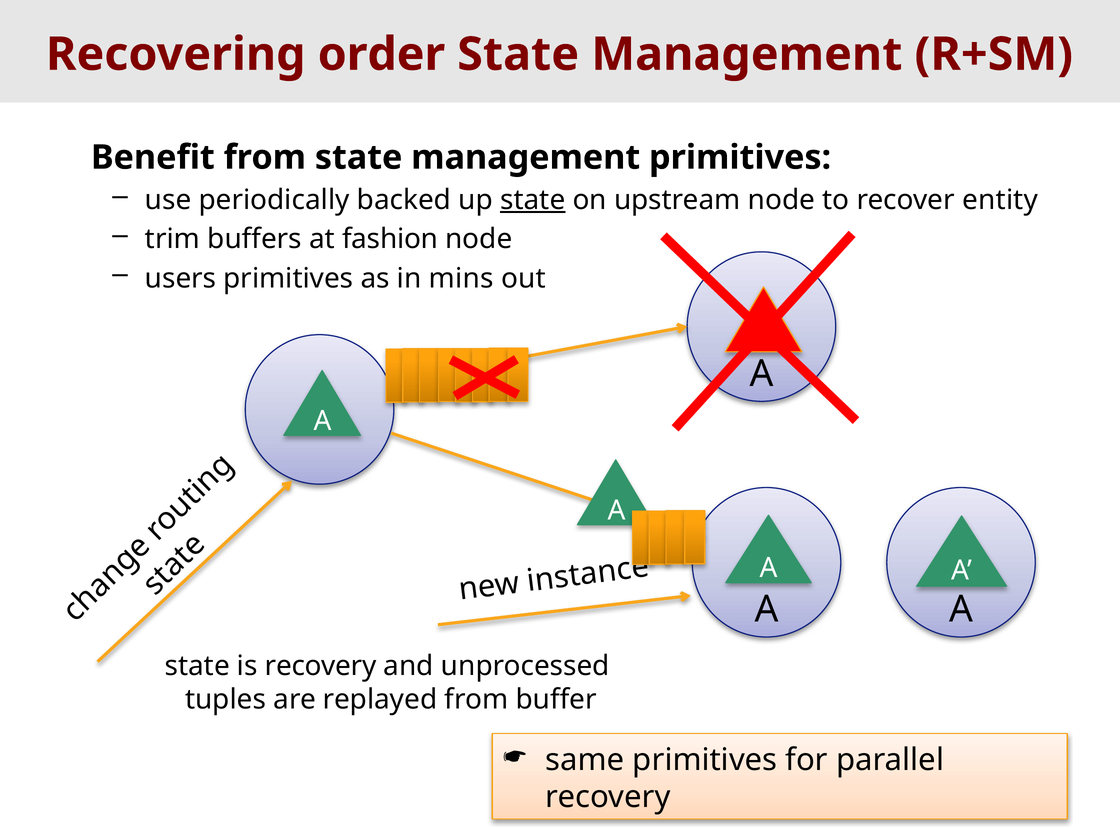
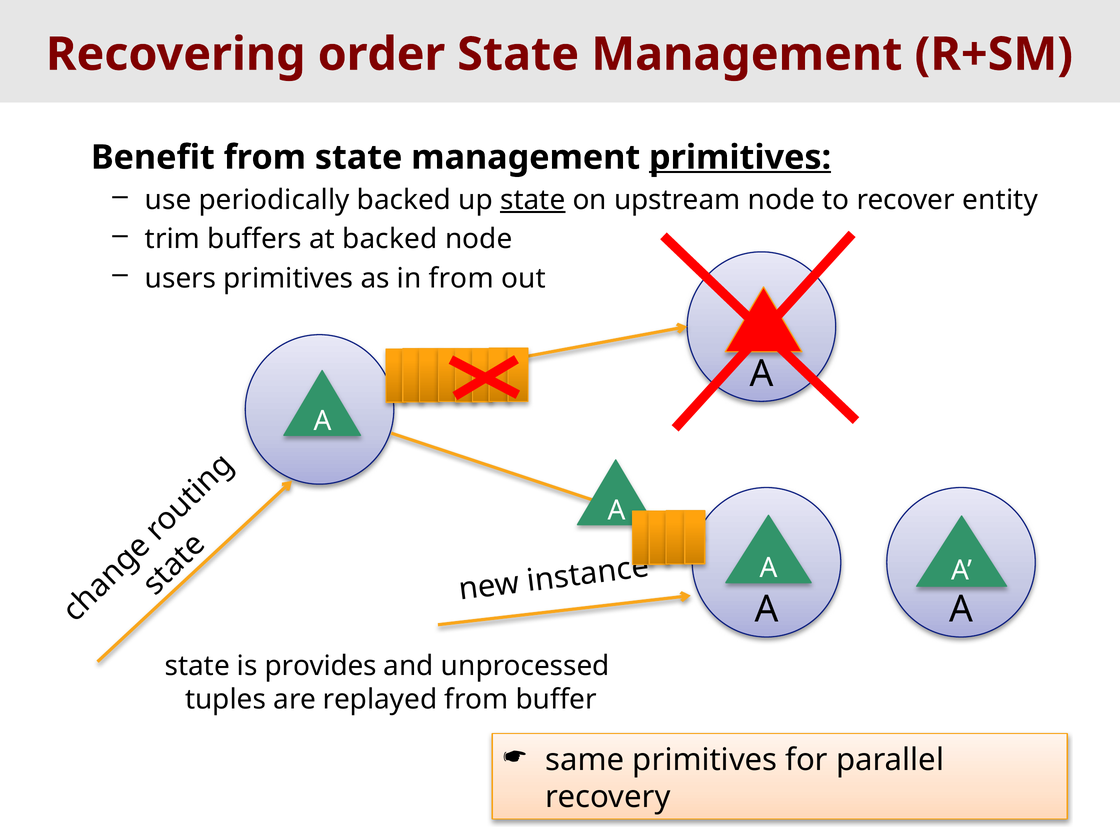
primitives at (740, 157) underline: none -> present
at fashion: fashion -> backed
in mins: mins -> from
is recovery: recovery -> provides
